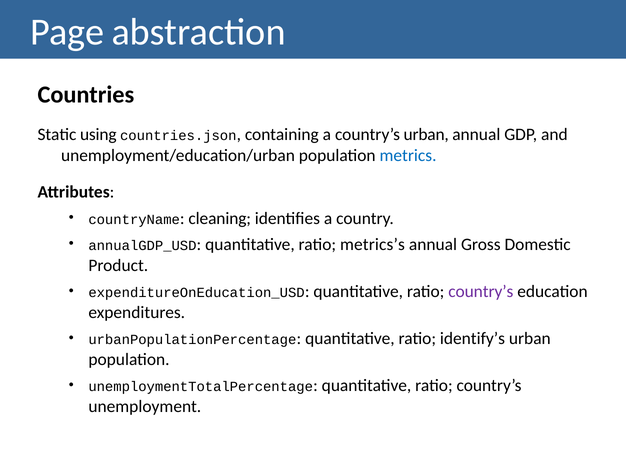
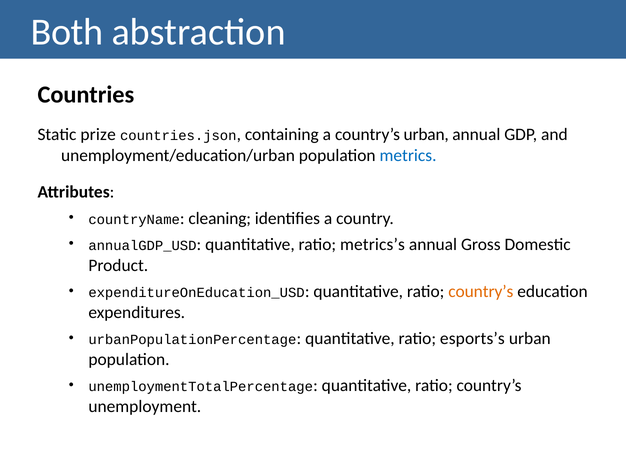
Page: Page -> Both
using: using -> prize
country’s at (481, 291) colour: purple -> orange
identify’s: identify’s -> esports’s
